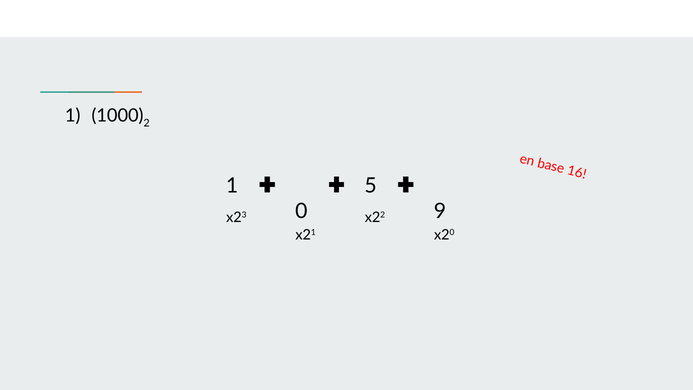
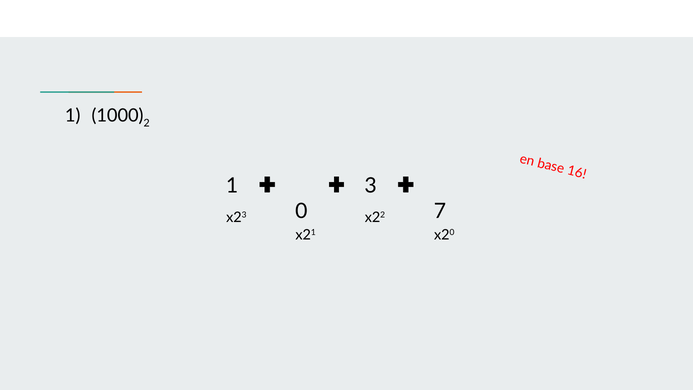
5: 5 -> 3
9: 9 -> 7
